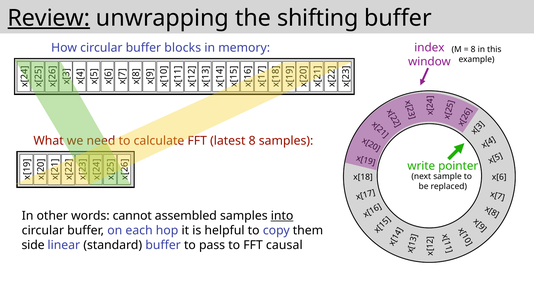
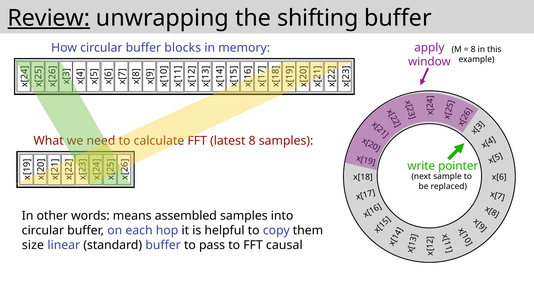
index: index -> apply
cannot: cannot -> means
into underline: present -> none
side: side -> size
